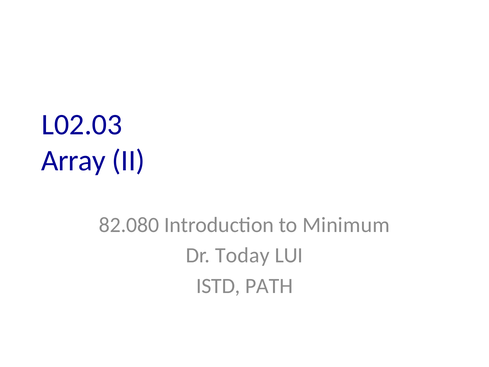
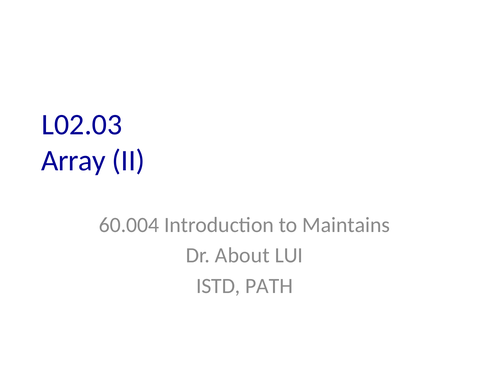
82.080: 82.080 -> 60.004
Minimum: Minimum -> Maintains
Today: Today -> About
